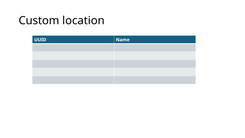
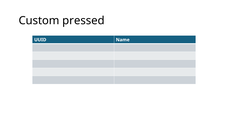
location: location -> pressed
